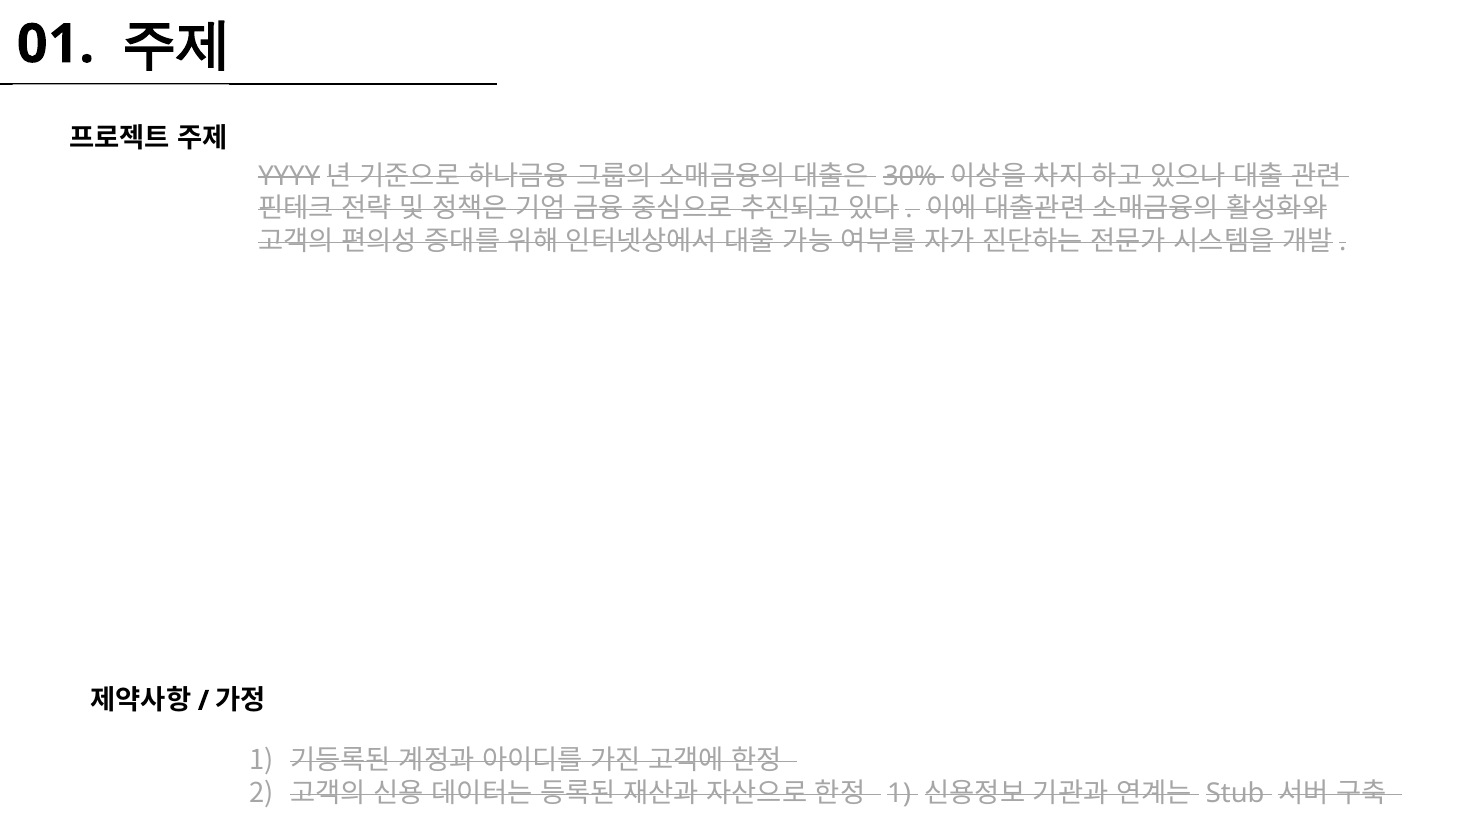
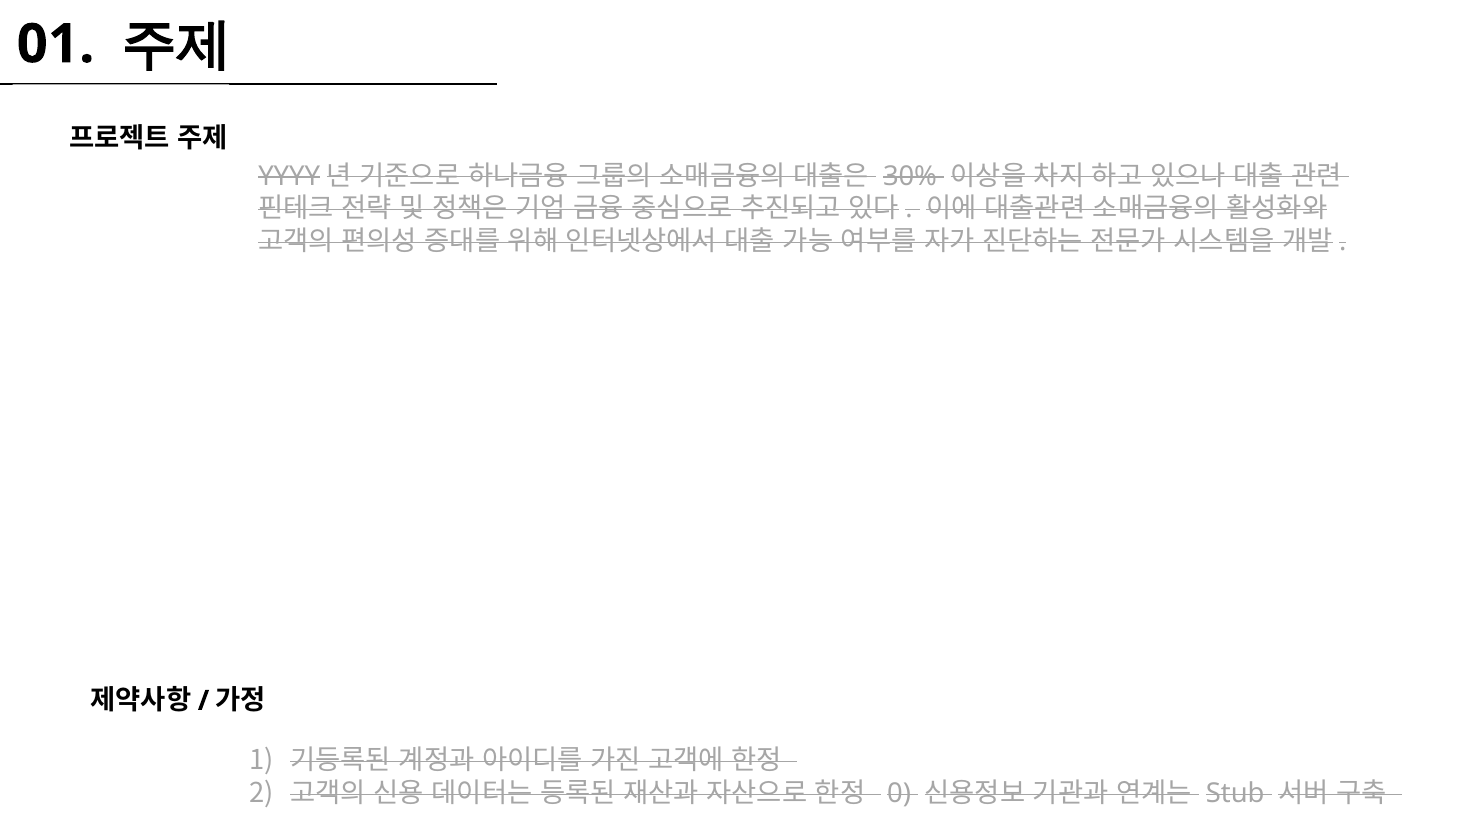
1 at (899, 794): 1 -> 0
